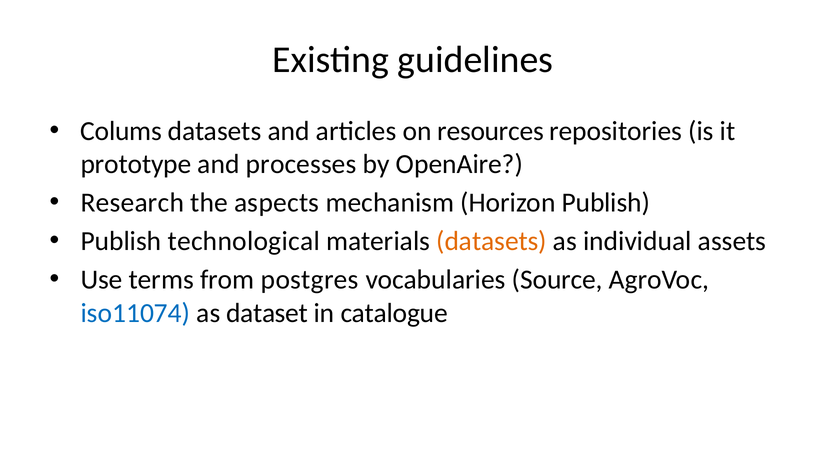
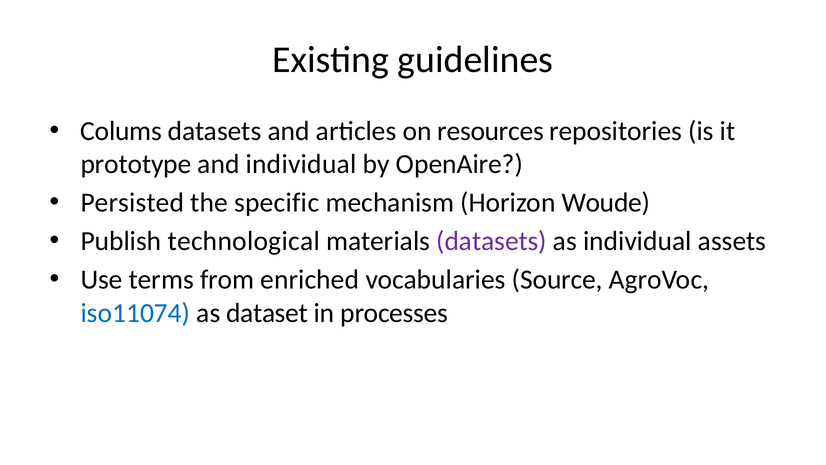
and processes: processes -> individual
Research: Research -> Persisted
aspects: aspects -> specific
Horizon Publish: Publish -> Woude
datasets at (492, 241) colour: orange -> purple
postgres: postgres -> enriched
catalogue: catalogue -> processes
